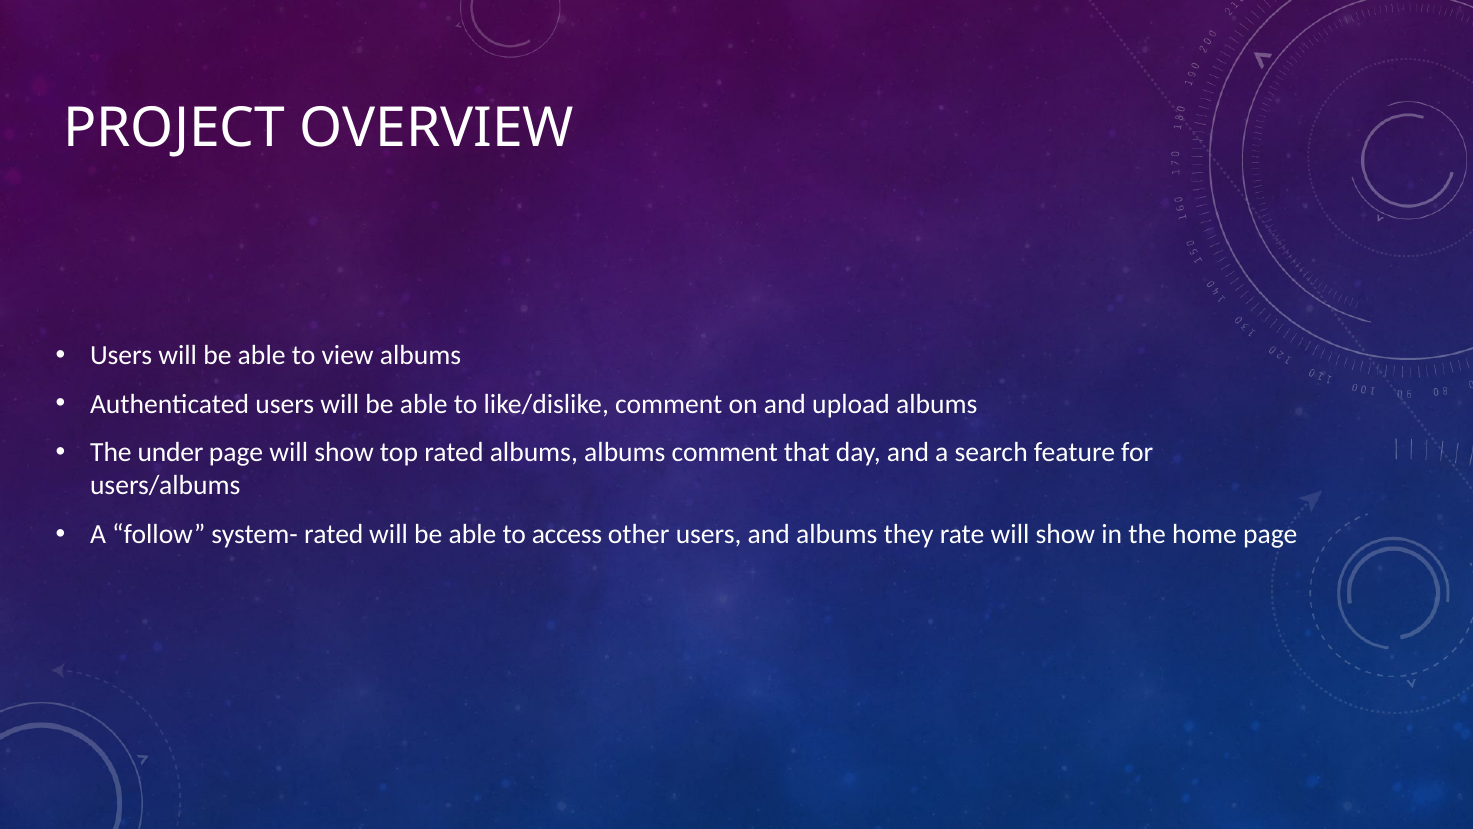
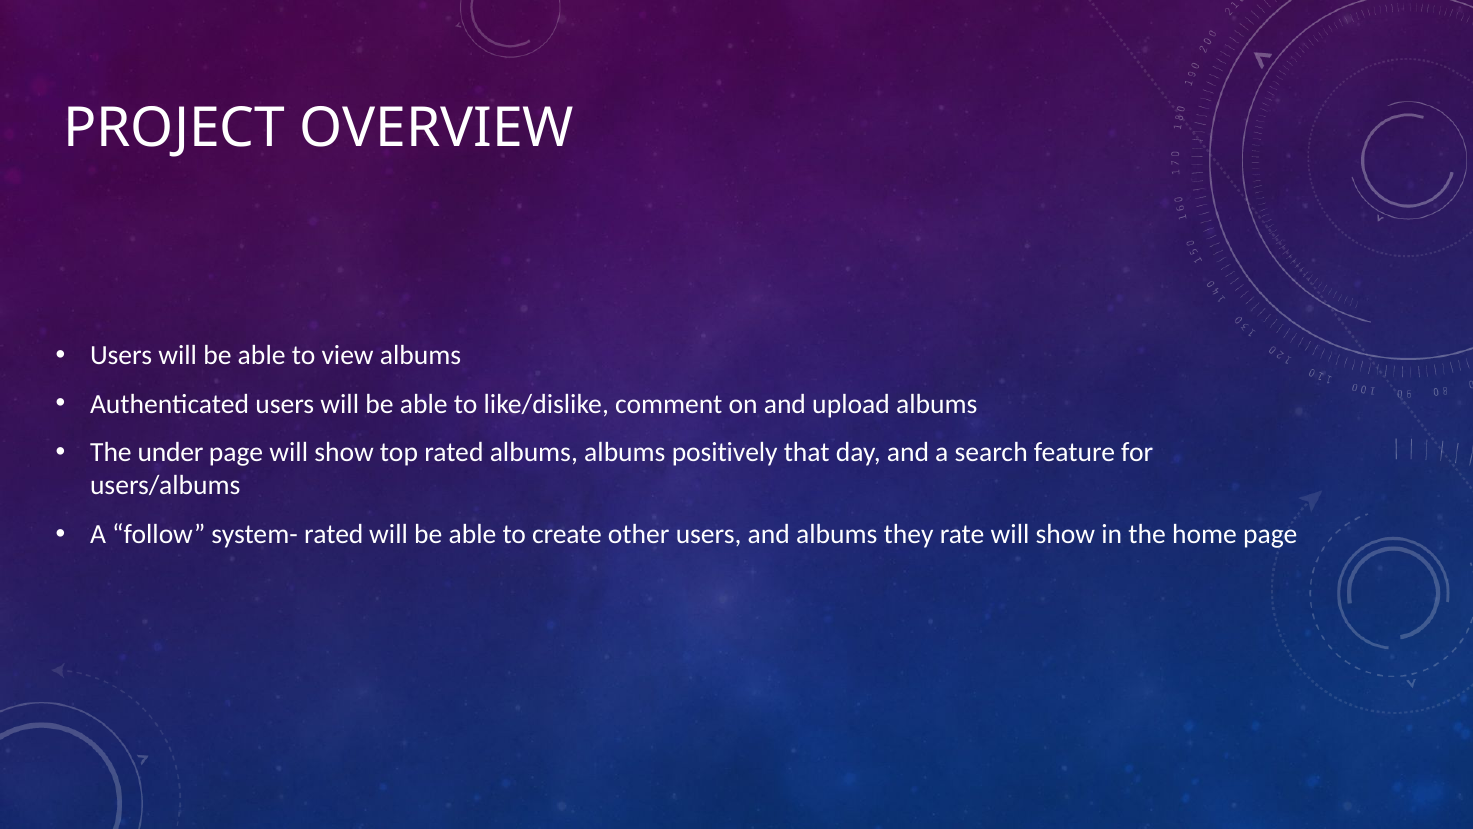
albums comment: comment -> positively
access: access -> create
